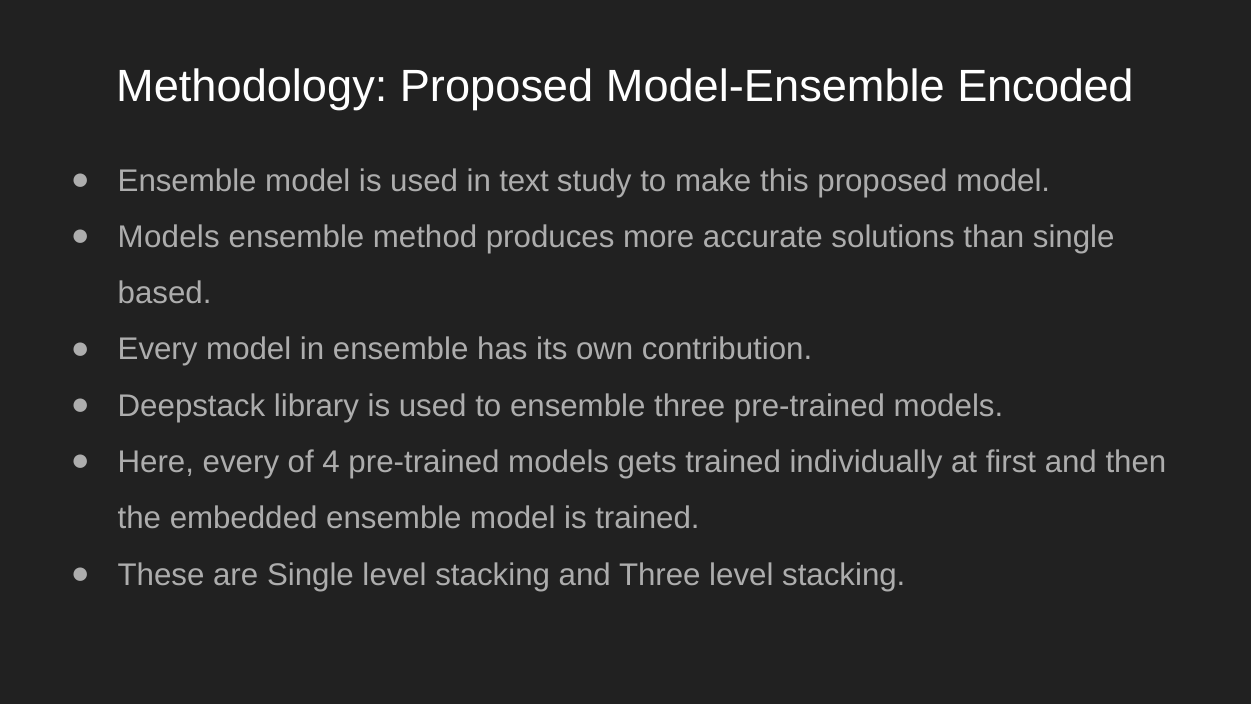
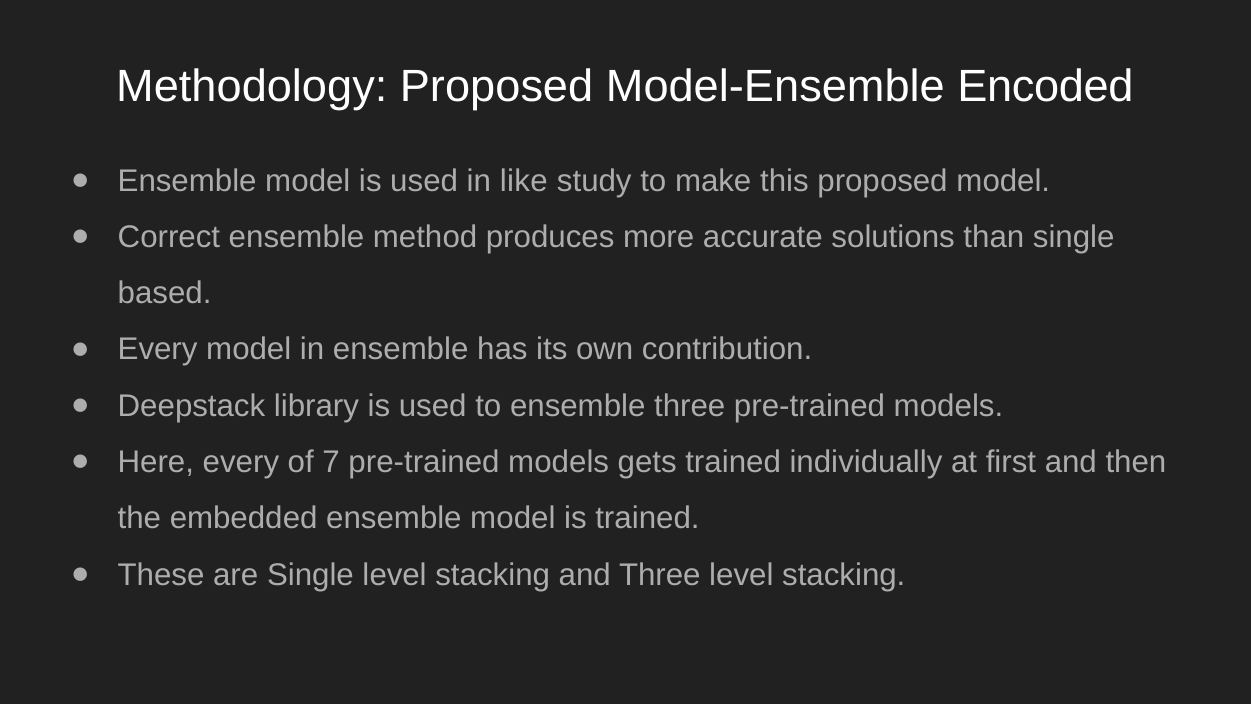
text: text -> like
Models at (169, 237): Models -> Correct
4: 4 -> 7
